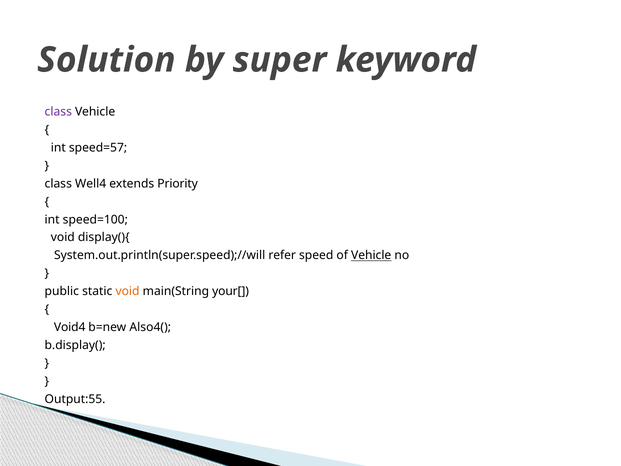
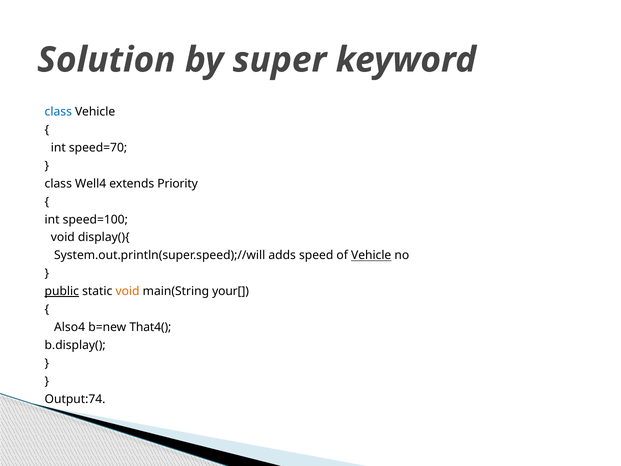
class at (58, 112) colour: purple -> blue
speed=57: speed=57 -> speed=70
refer: refer -> adds
public underline: none -> present
Void4: Void4 -> Also4
Also4(: Also4( -> That4(
Output:55: Output:55 -> Output:74
